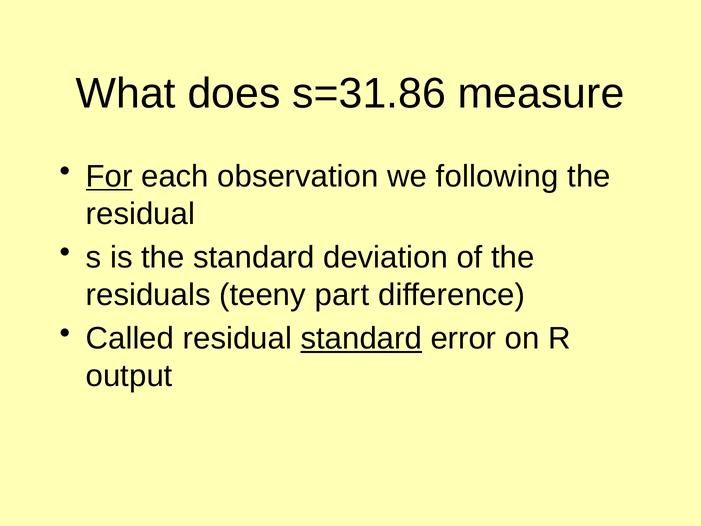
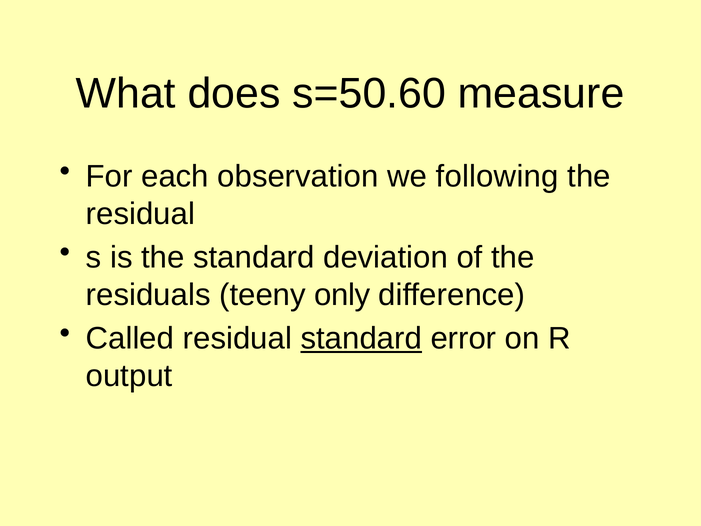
s=31.86: s=31.86 -> s=50.60
For underline: present -> none
part: part -> only
